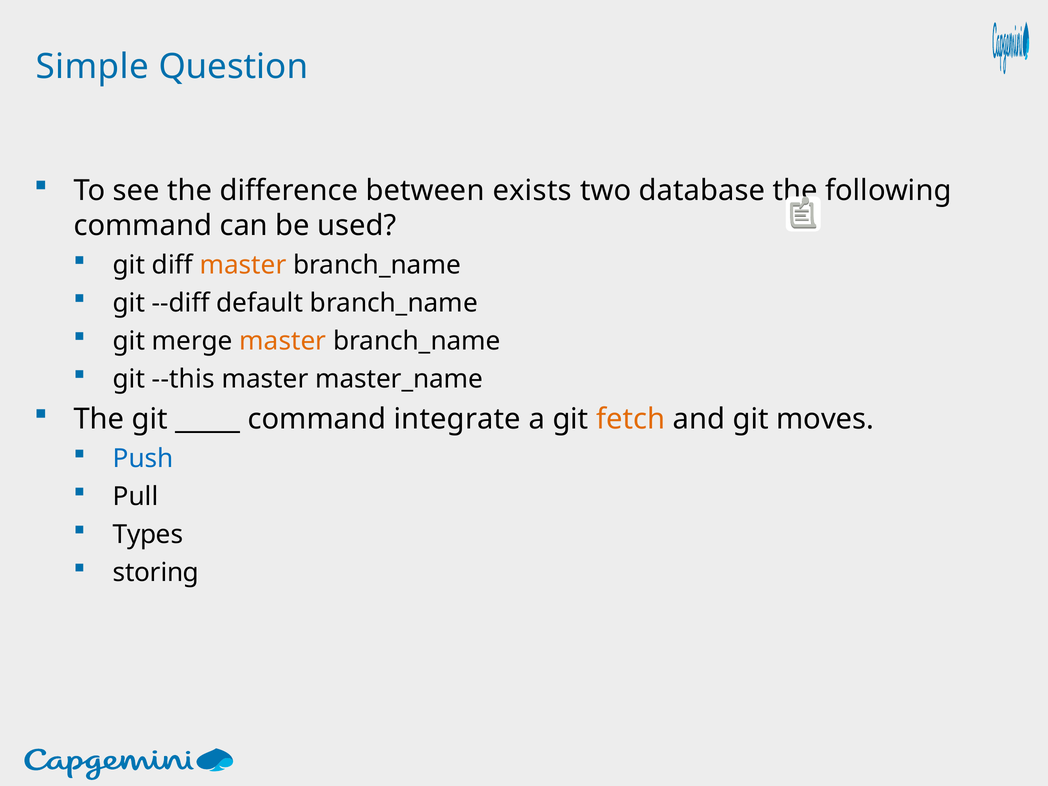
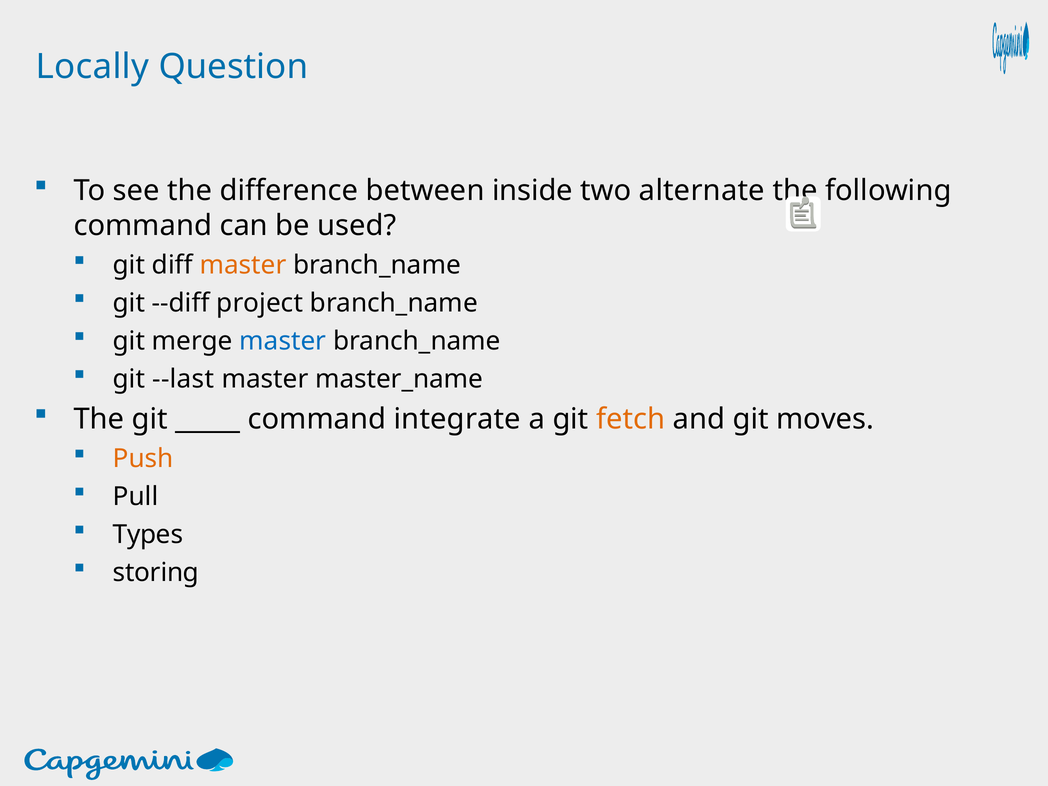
Simple: Simple -> Locally
exists: exists -> inside
database: database -> alternate
default: default -> project
master at (283, 341) colour: orange -> blue
--this: --this -> --last
Push colour: blue -> orange
